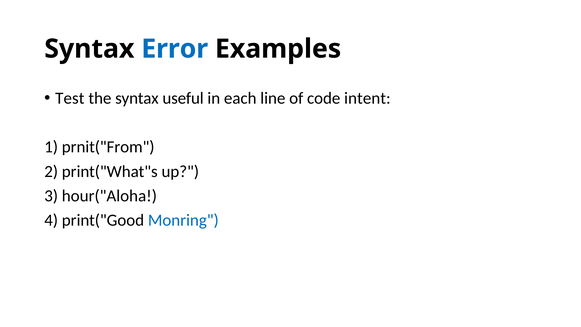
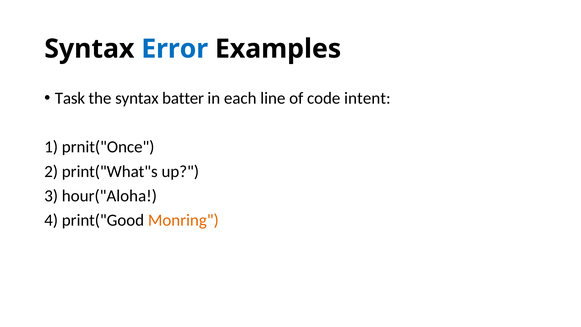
Test: Test -> Task
useful: useful -> batter
prnit("From: prnit("From -> prnit("Once
Monring colour: blue -> orange
